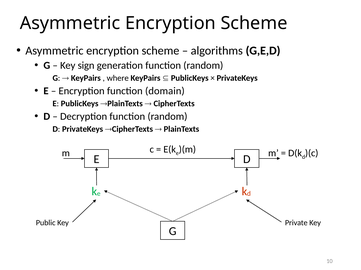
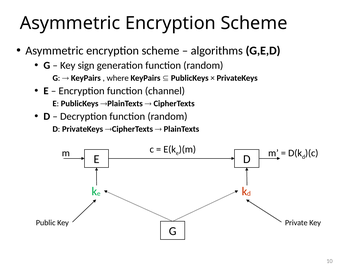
domain: domain -> channel
